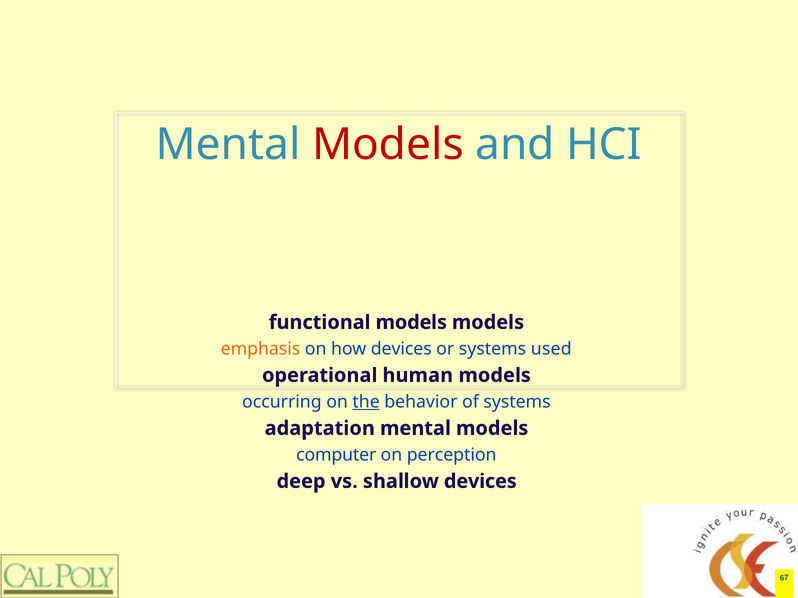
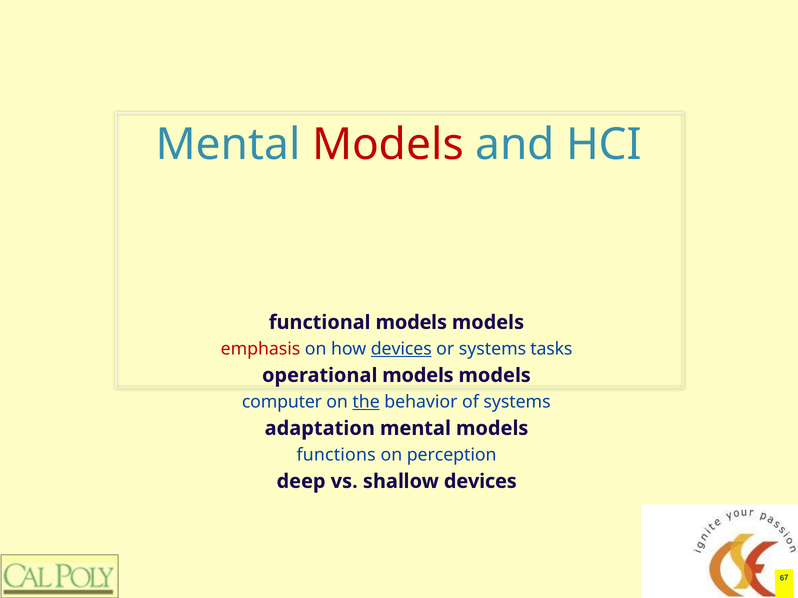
emphasis colour: orange -> red
devices at (401, 349) underline: none -> present
used: used -> tasks
operational human: human -> models
occurring: occurring -> computer
computer: computer -> functions
